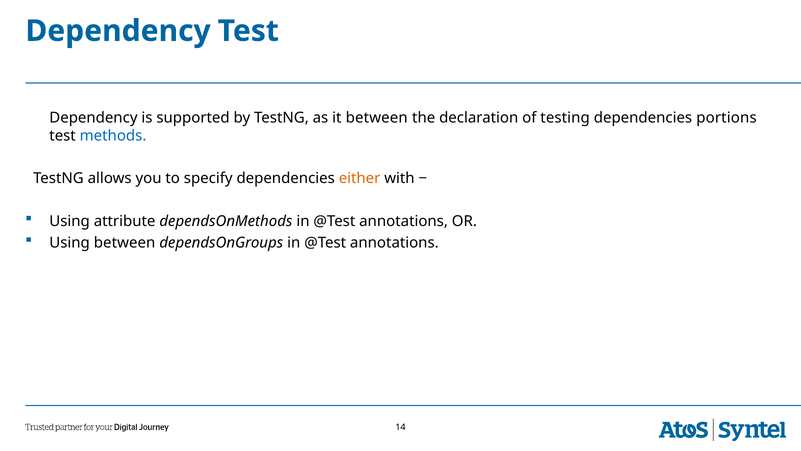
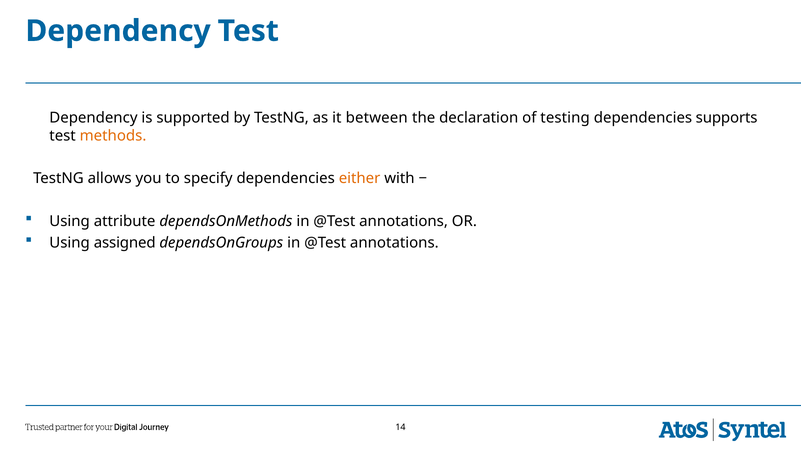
portions: portions -> supports
methods colour: blue -> orange
Using between: between -> assigned
